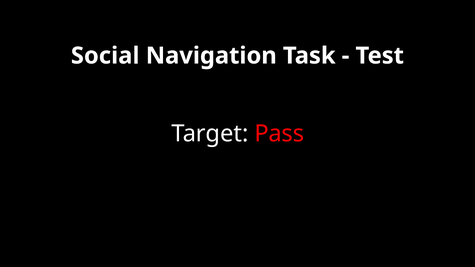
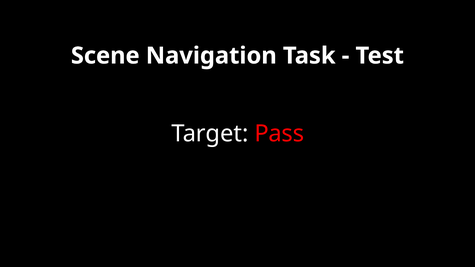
Social: Social -> Scene
